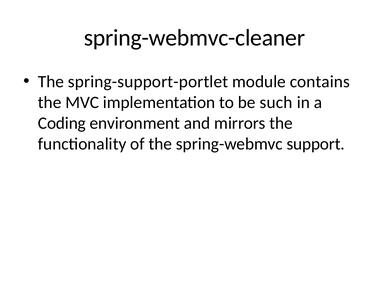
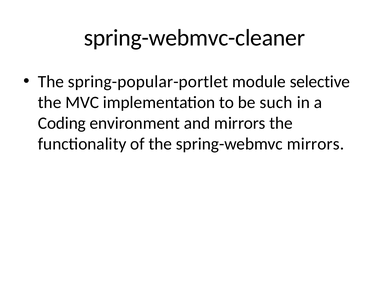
spring-support-portlet: spring-support-portlet -> spring-popular-portlet
contains: contains -> selective
spring-webmvc support: support -> mirrors
